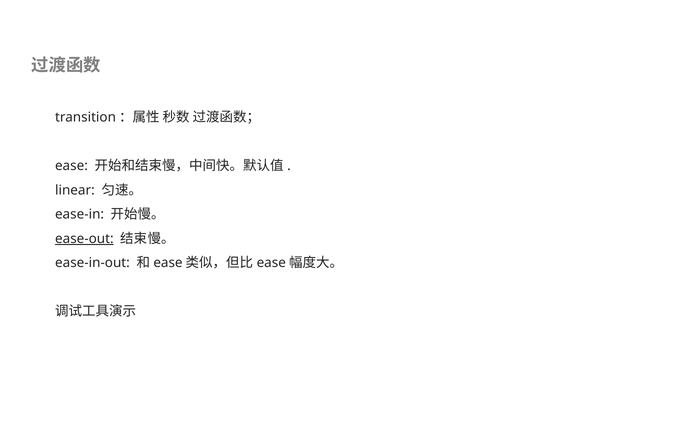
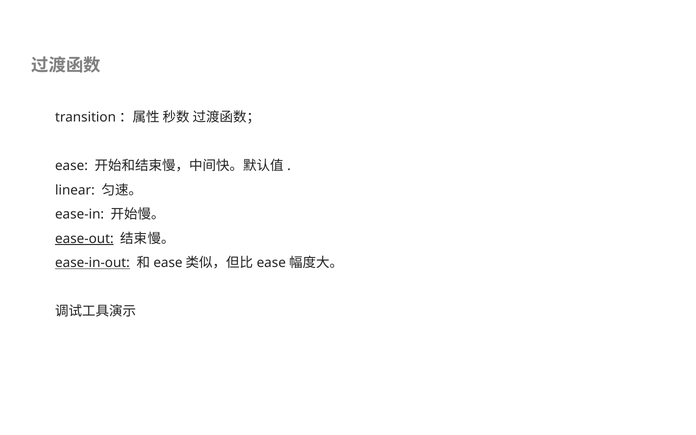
ease-in-out underline: none -> present
